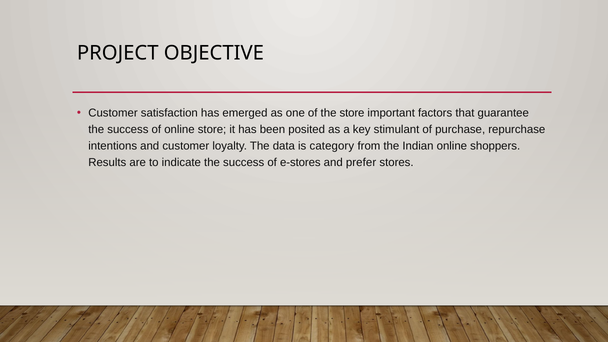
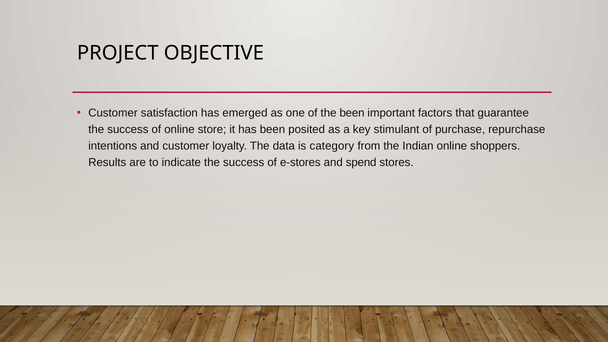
the store: store -> been
prefer: prefer -> spend
